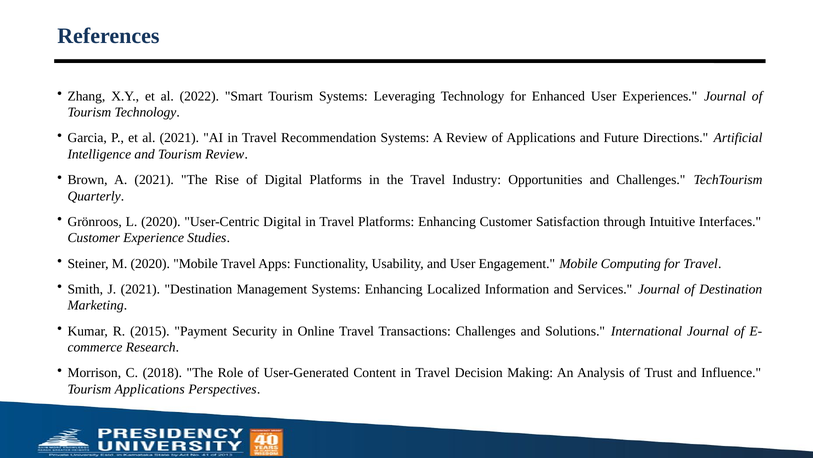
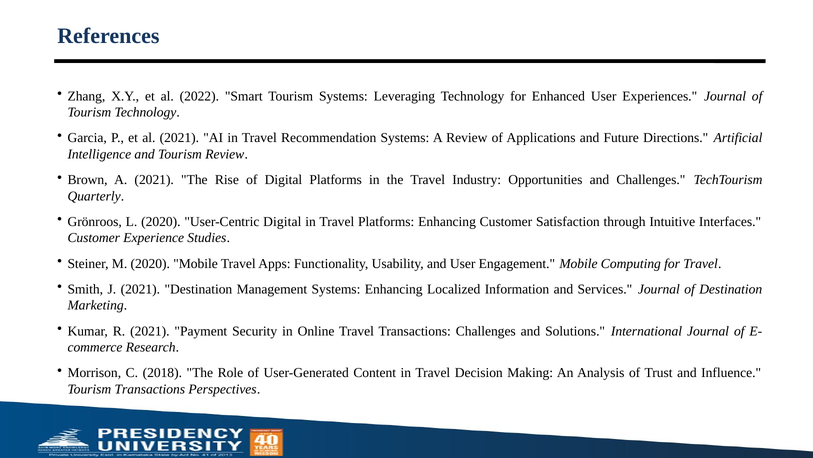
R 2015: 2015 -> 2021
Tourism Applications: Applications -> Transactions
